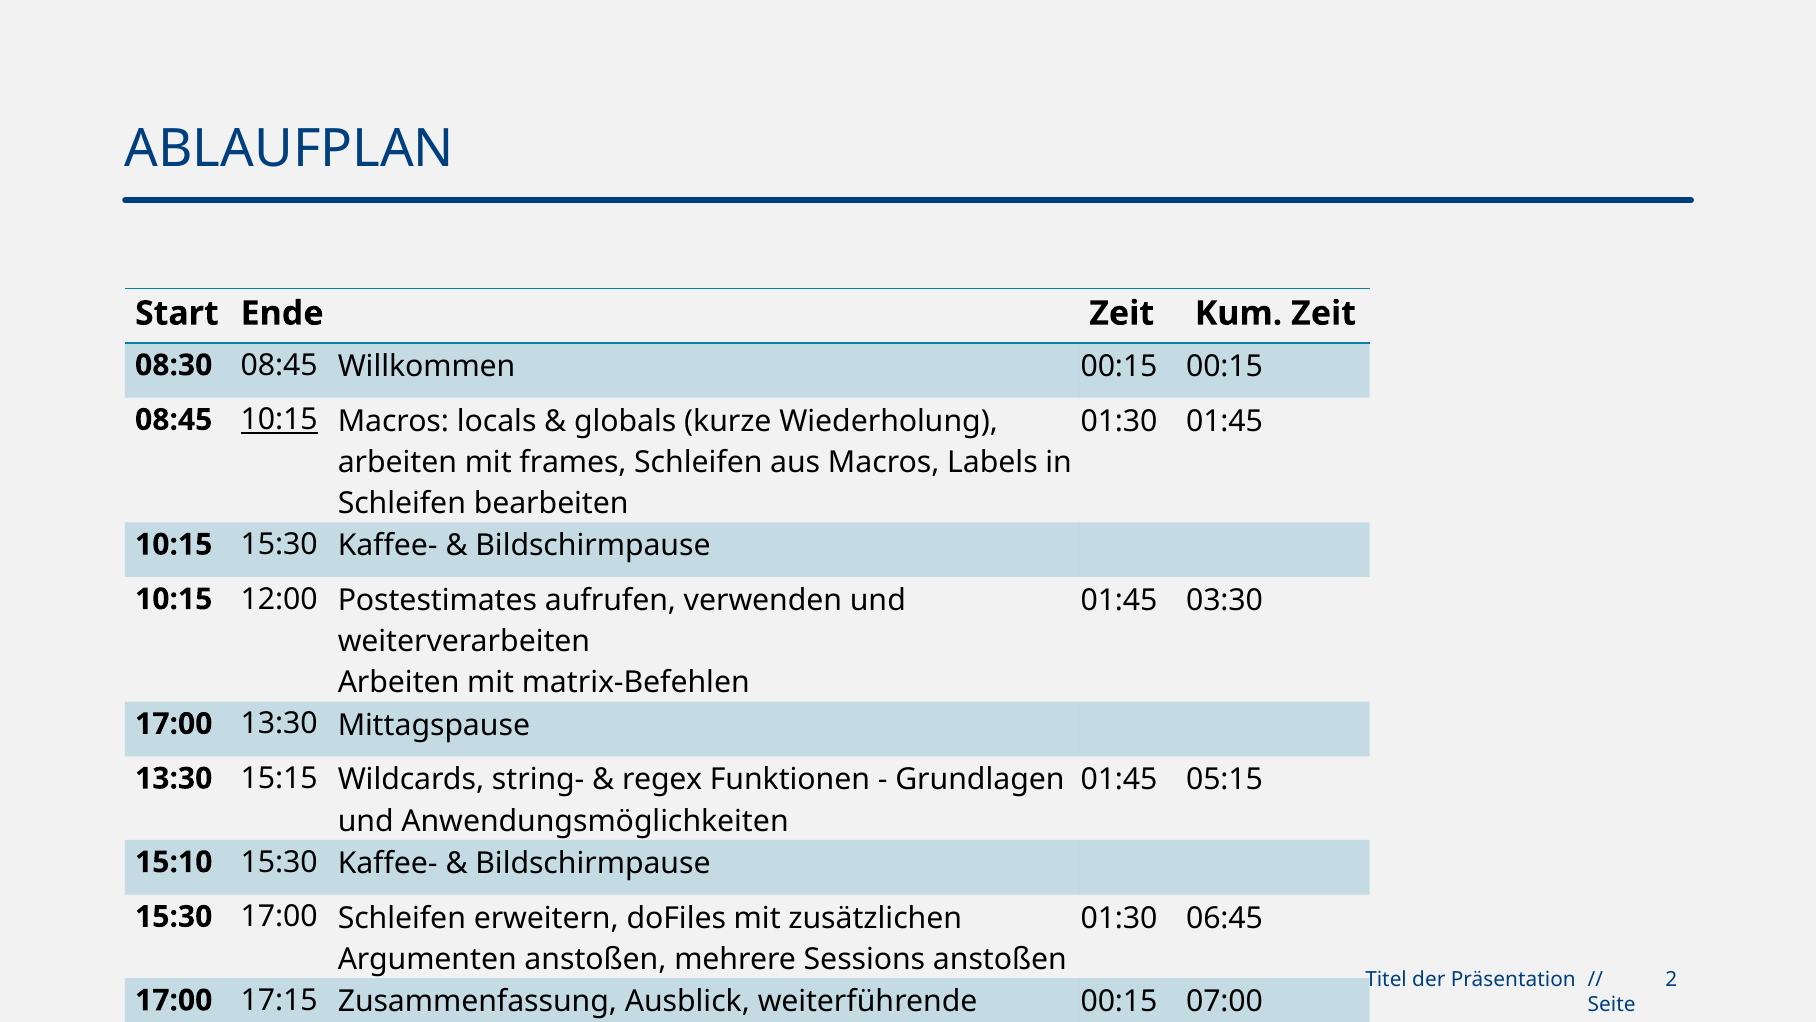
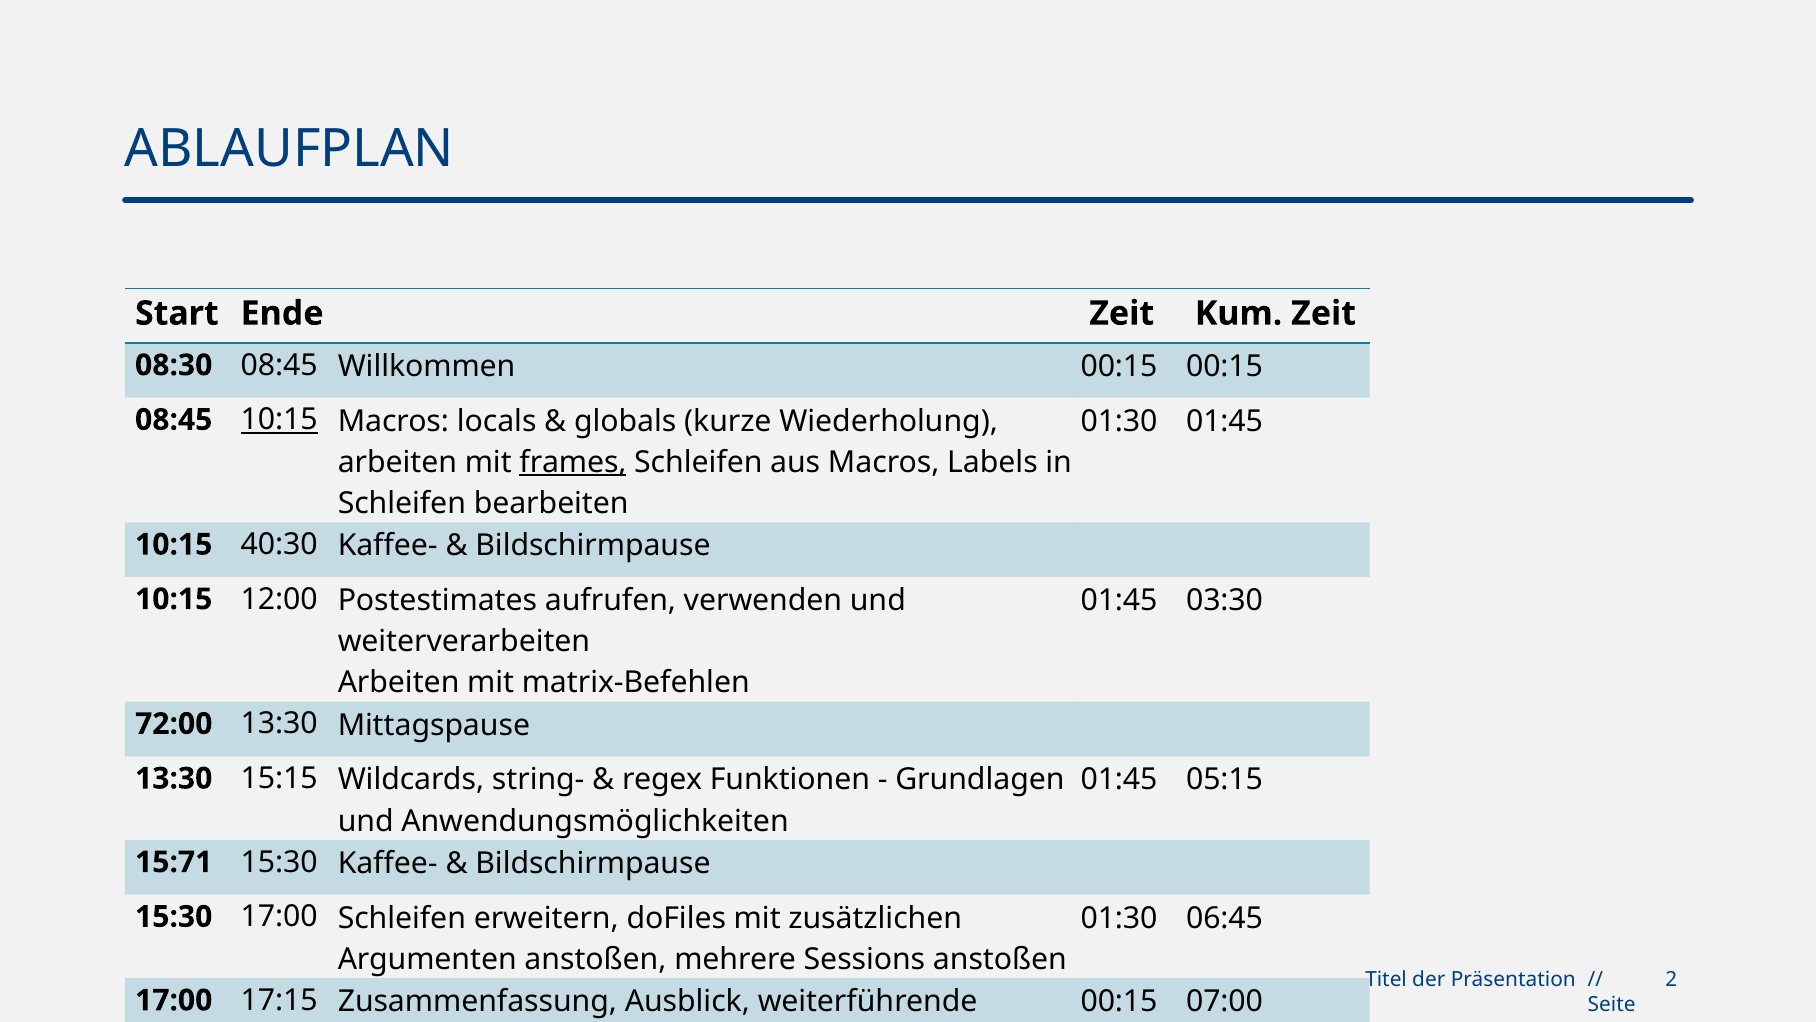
frames underline: none -> present
10:15 15:30: 15:30 -> 40:30
17:00 at (174, 724): 17:00 -> 72:00
15:10: 15:10 -> 15:71
